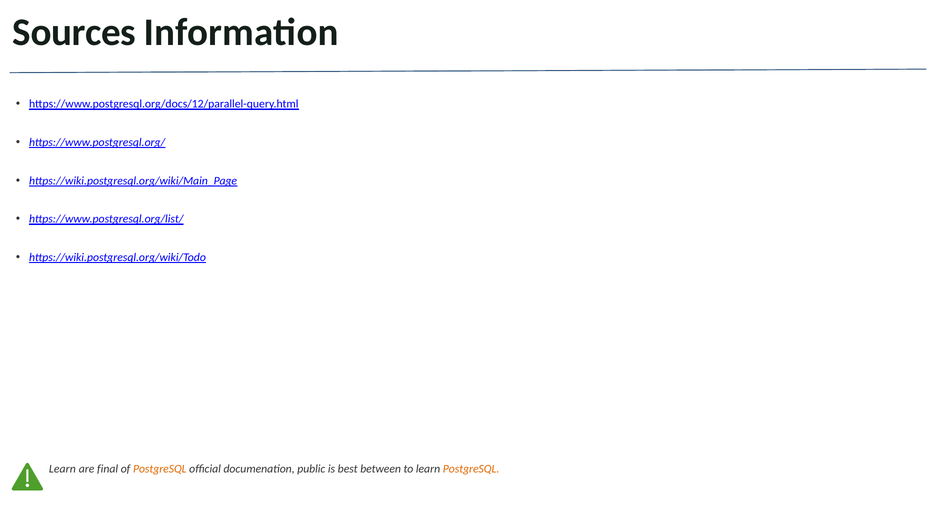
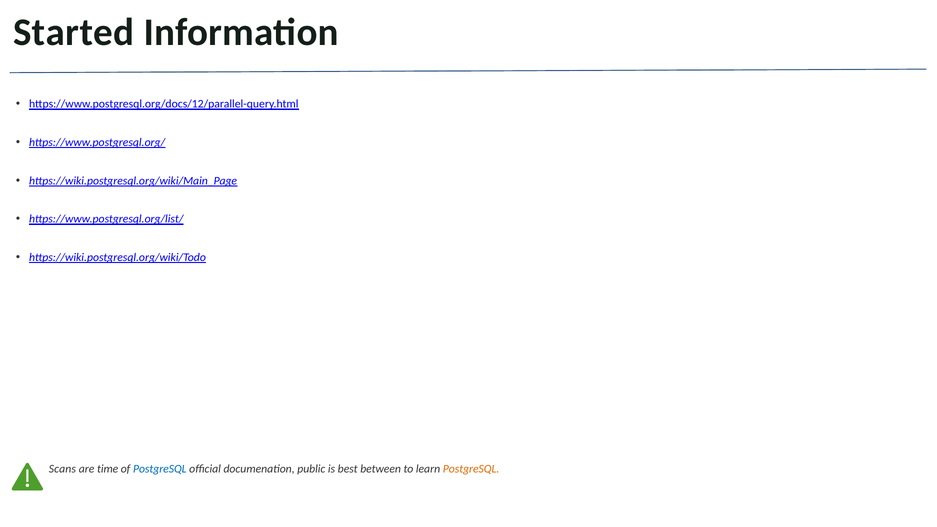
Sources: Sources -> Started
Learn at (62, 469): Learn -> Scans
final: final -> time
PostgreSQL at (160, 469) colour: orange -> blue
